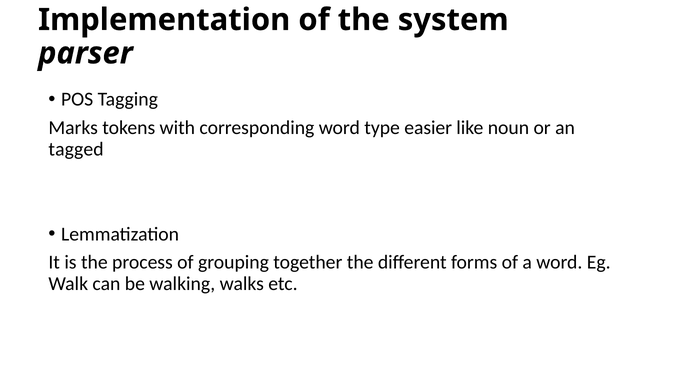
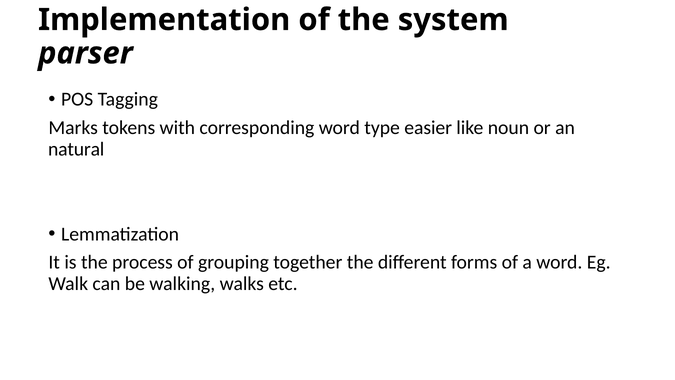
tagged: tagged -> natural
